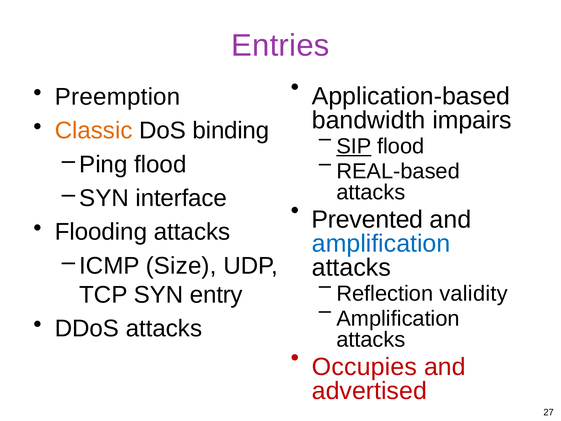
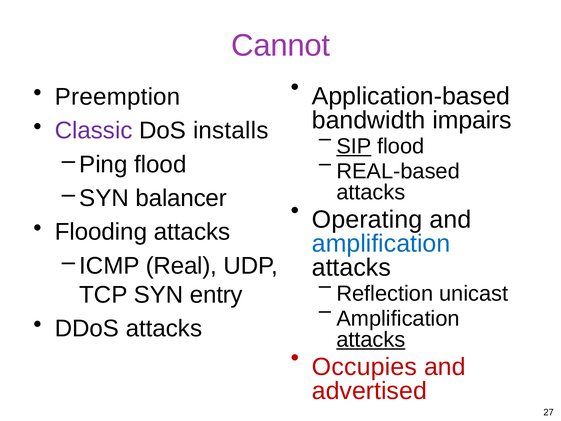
Entries: Entries -> Cannot
Classic colour: orange -> purple
binding: binding -> installs
interface: interface -> balancer
Prevented: Prevented -> Operating
Size: Size -> Real
validity: validity -> unicast
attacks at (371, 339) underline: none -> present
